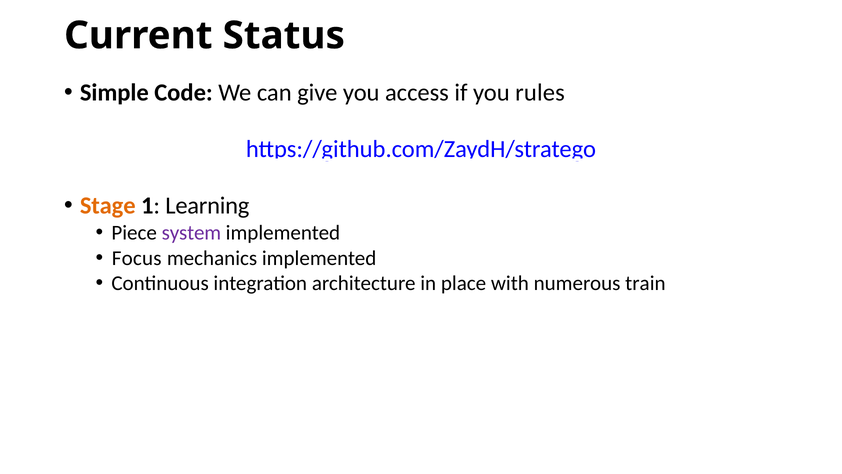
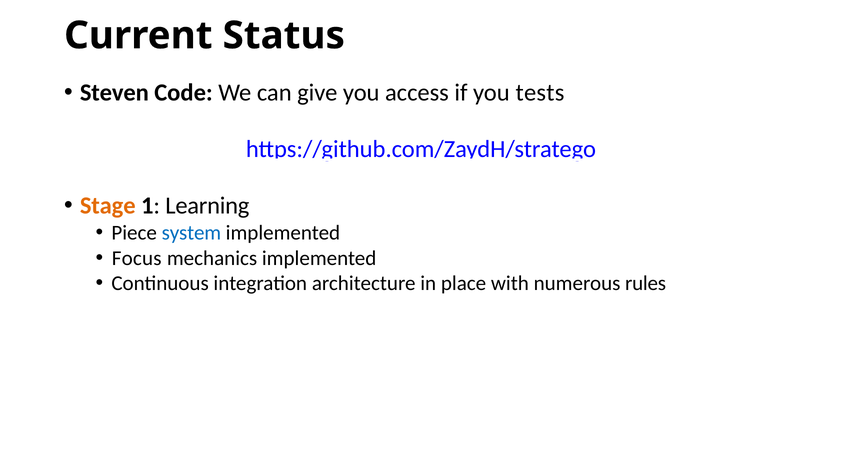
Simple: Simple -> Steven
rules: rules -> tests
system colour: purple -> blue
train: train -> rules
